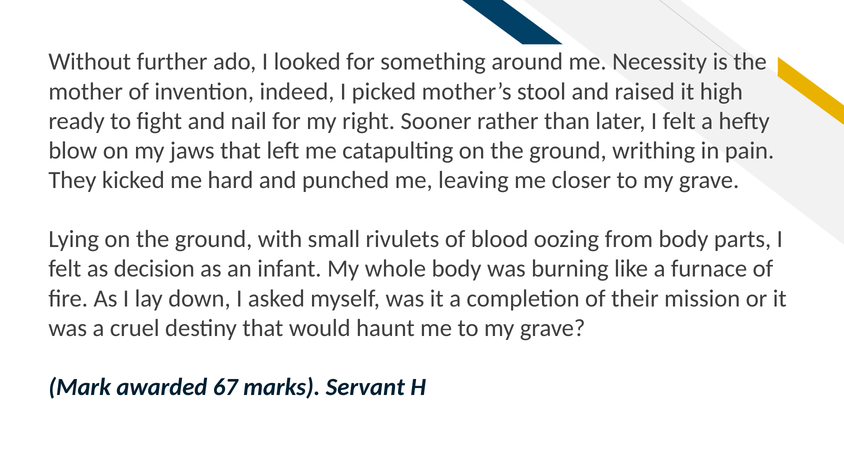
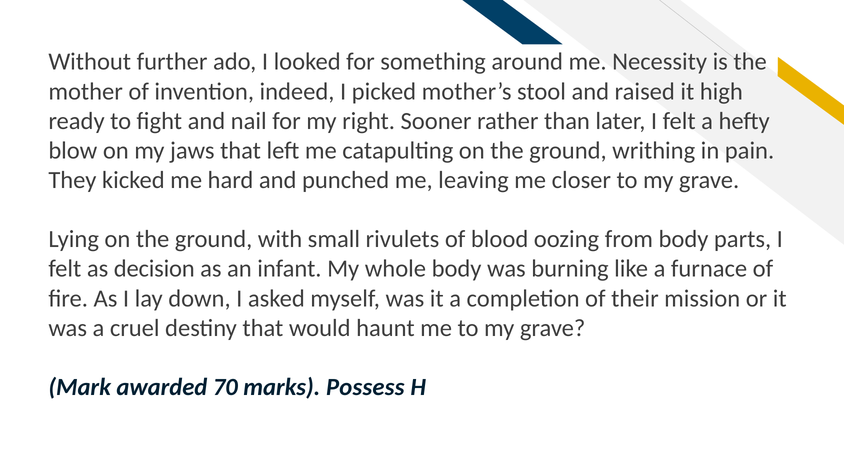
67: 67 -> 70
Servant: Servant -> Possess
